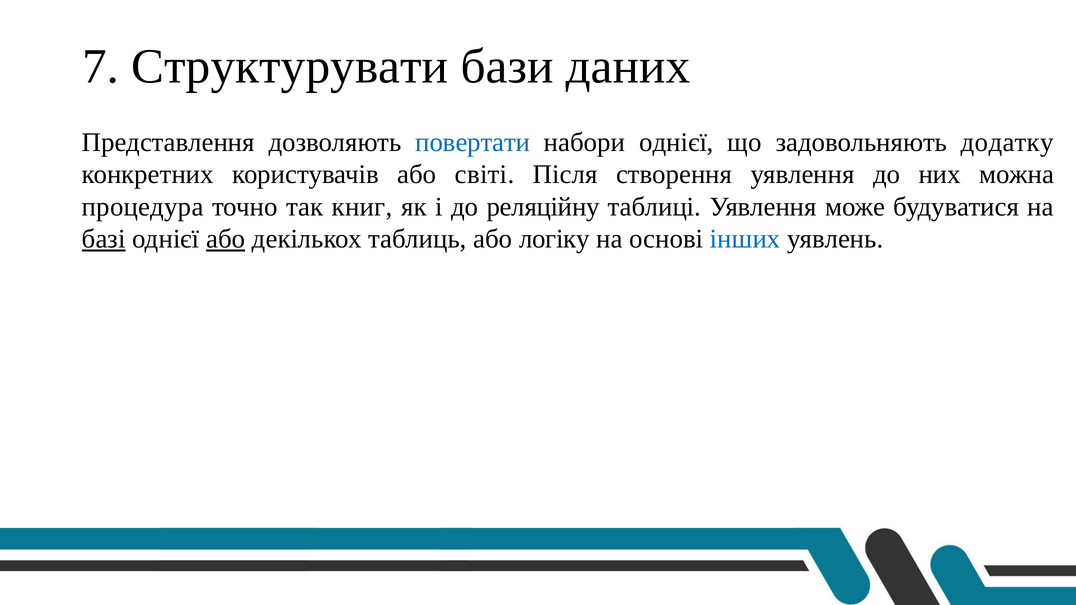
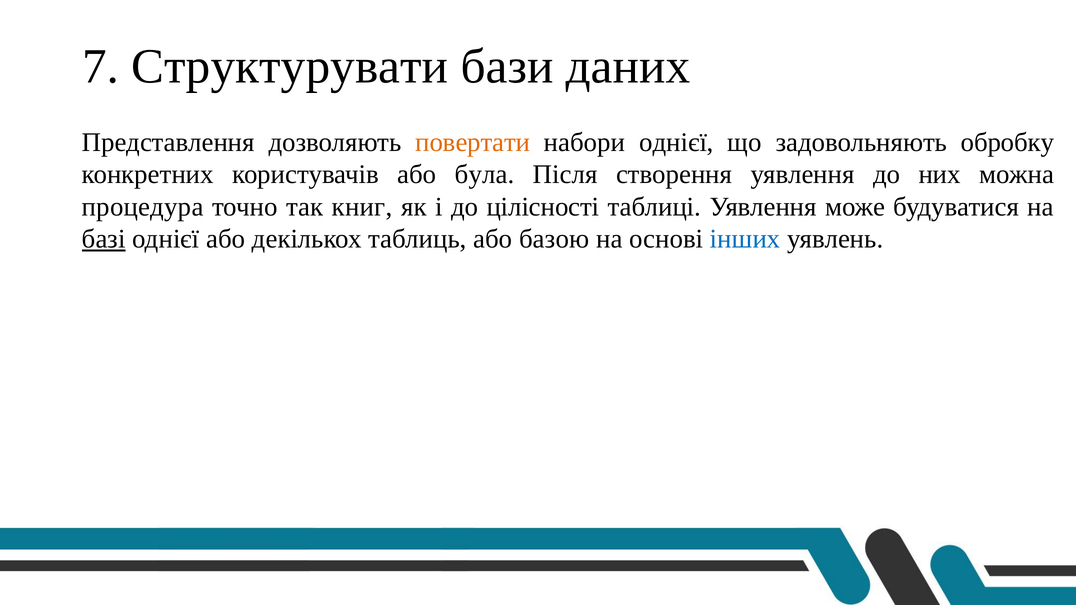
повертати colour: blue -> orange
додатку: додатку -> обробку
світі: світі -> була
реляційну: реляційну -> цілісності
або at (226, 239) underline: present -> none
логіку: логіку -> базою
